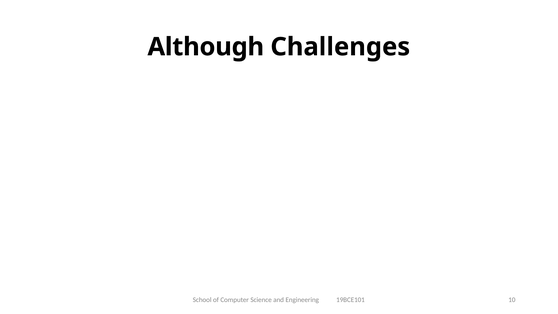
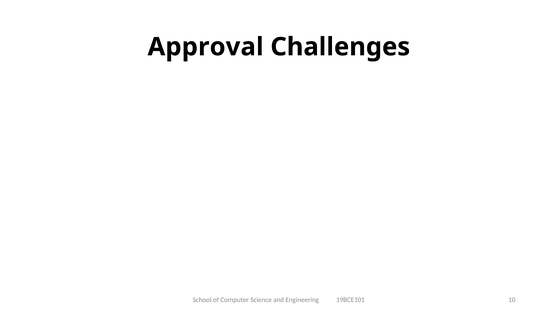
Although: Although -> Approval
